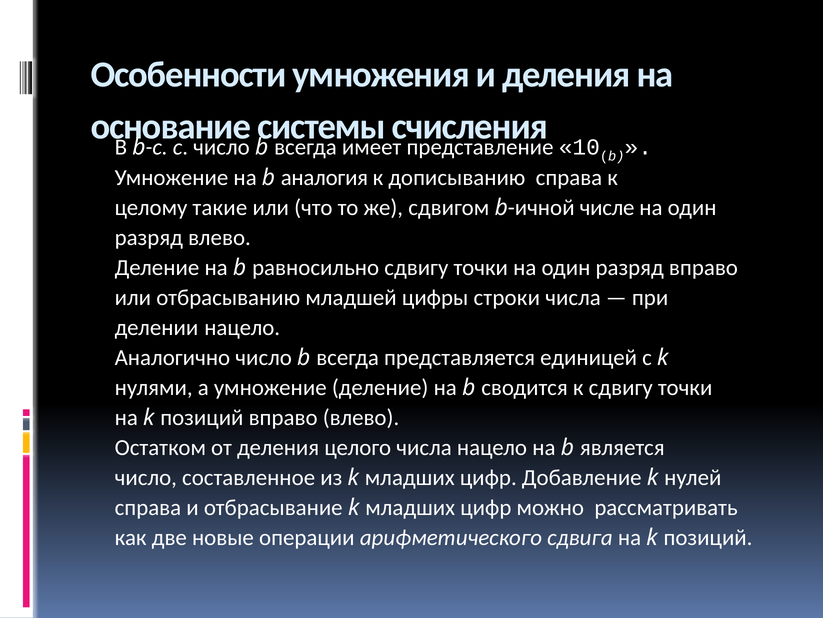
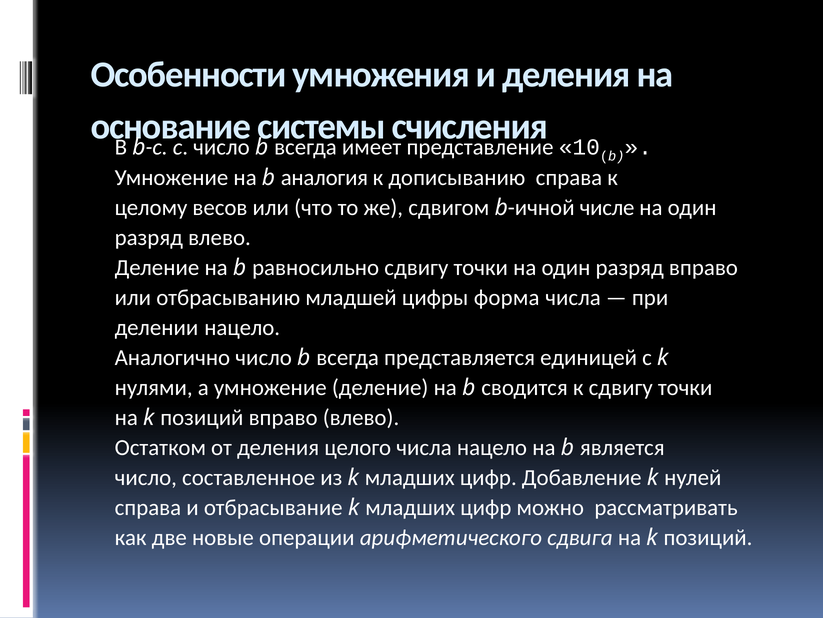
такие: такие -> весов
строки: строки -> форма
